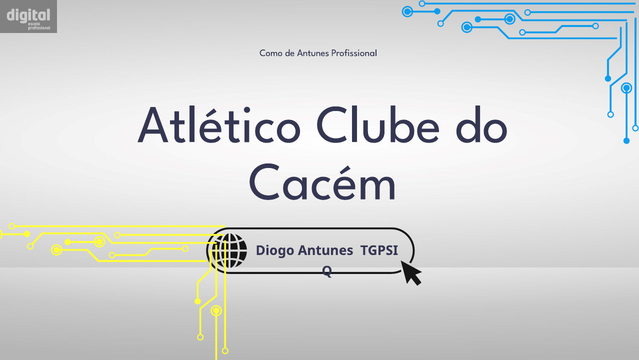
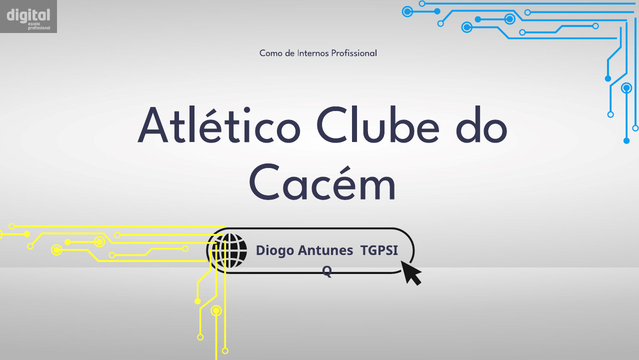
de Antunes: Antunes -> Internos
